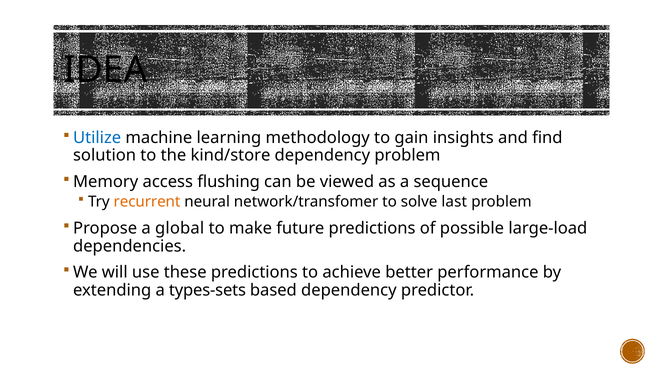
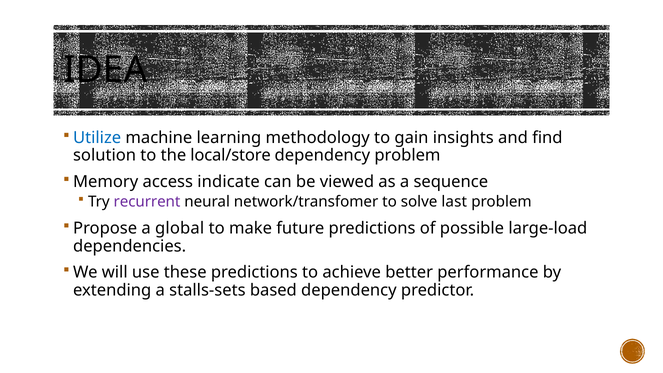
kind/store: kind/store -> local/store
flushing: flushing -> indicate
recurrent colour: orange -> purple
types-sets: types-sets -> stalls-sets
